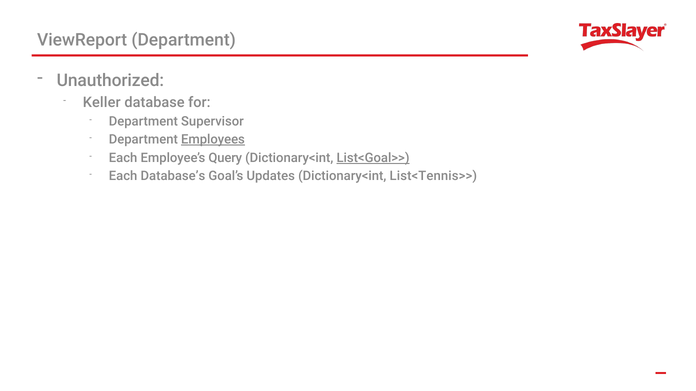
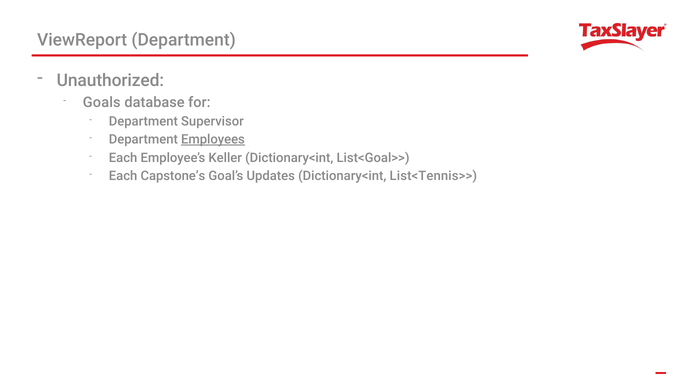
Keller: Keller -> Goals
Query: Query -> Keller
List<Goal>> underline: present -> none
Database’s: Database’s -> Capstone’s
